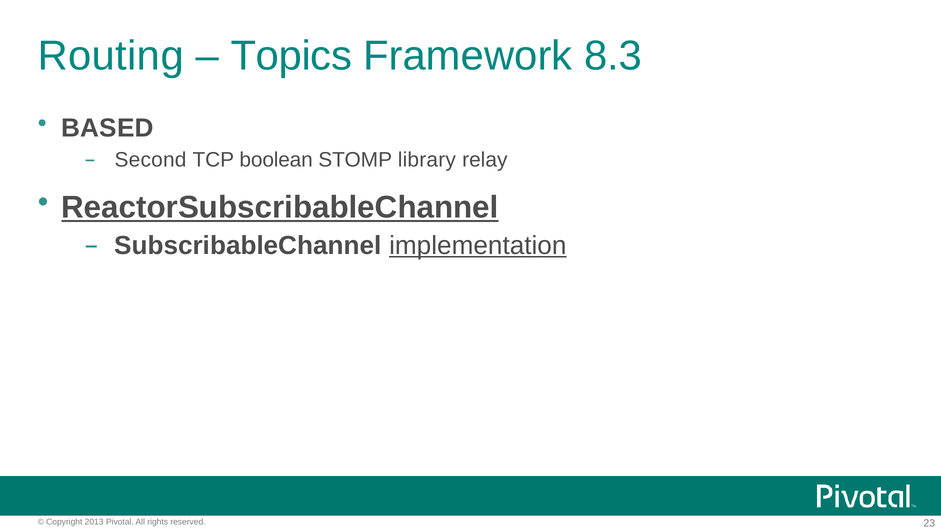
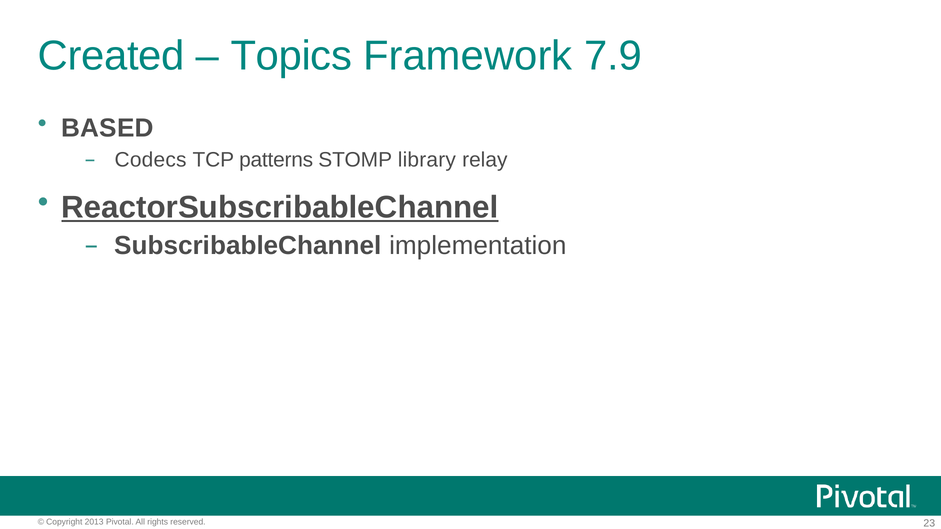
Routing: Routing -> Created
8.3: 8.3 -> 7.9
Second: Second -> Codecs
boolean: boolean -> patterns
implementation underline: present -> none
